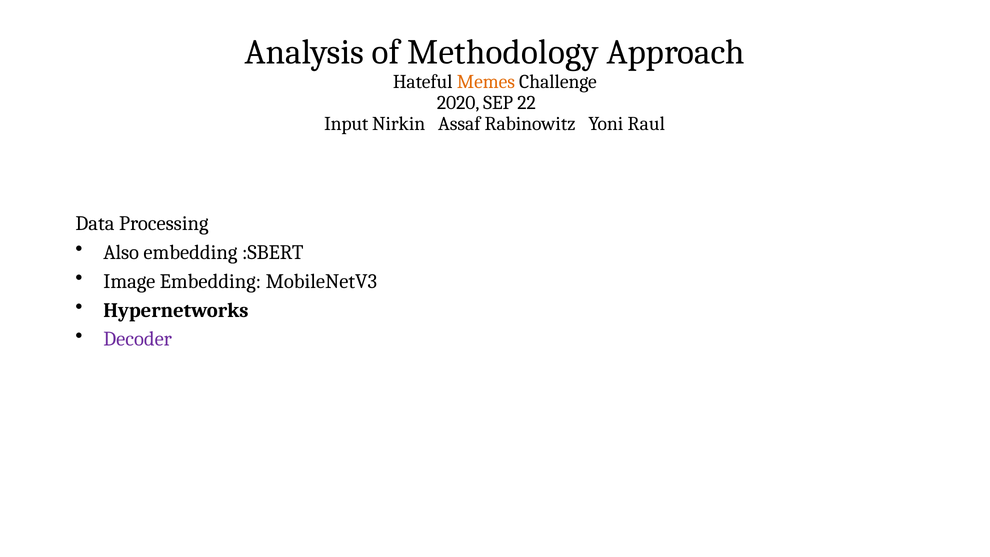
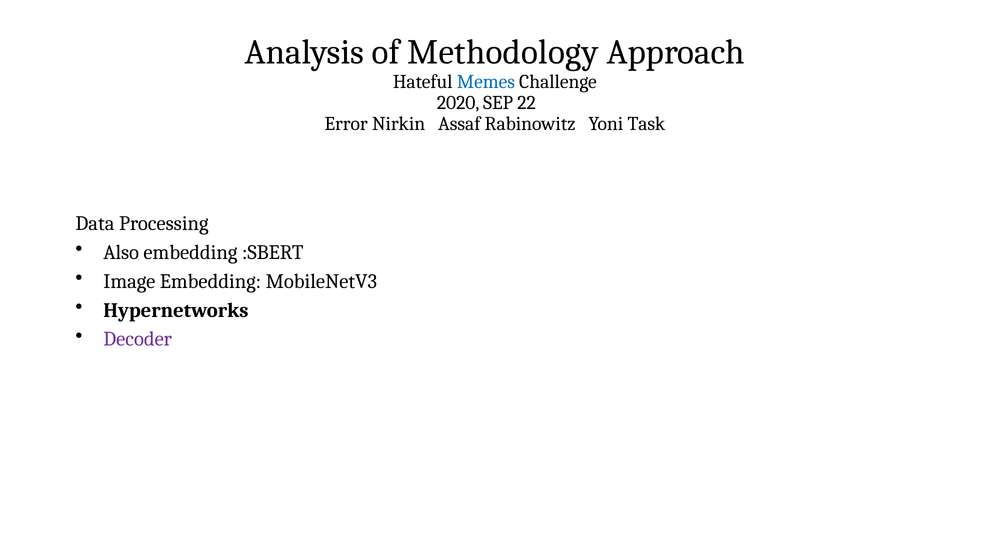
Memes colour: orange -> blue
Input: Input -> Error
Raul: Raul -> Task
